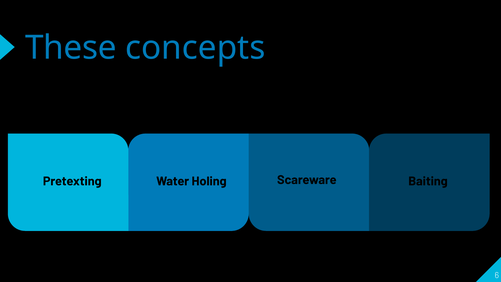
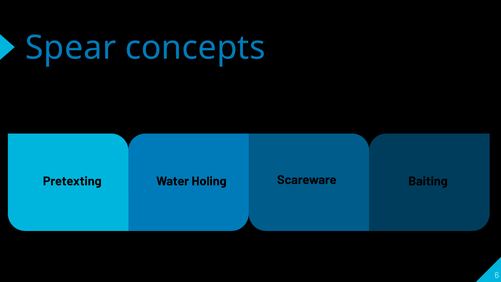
These: These -> Spear
